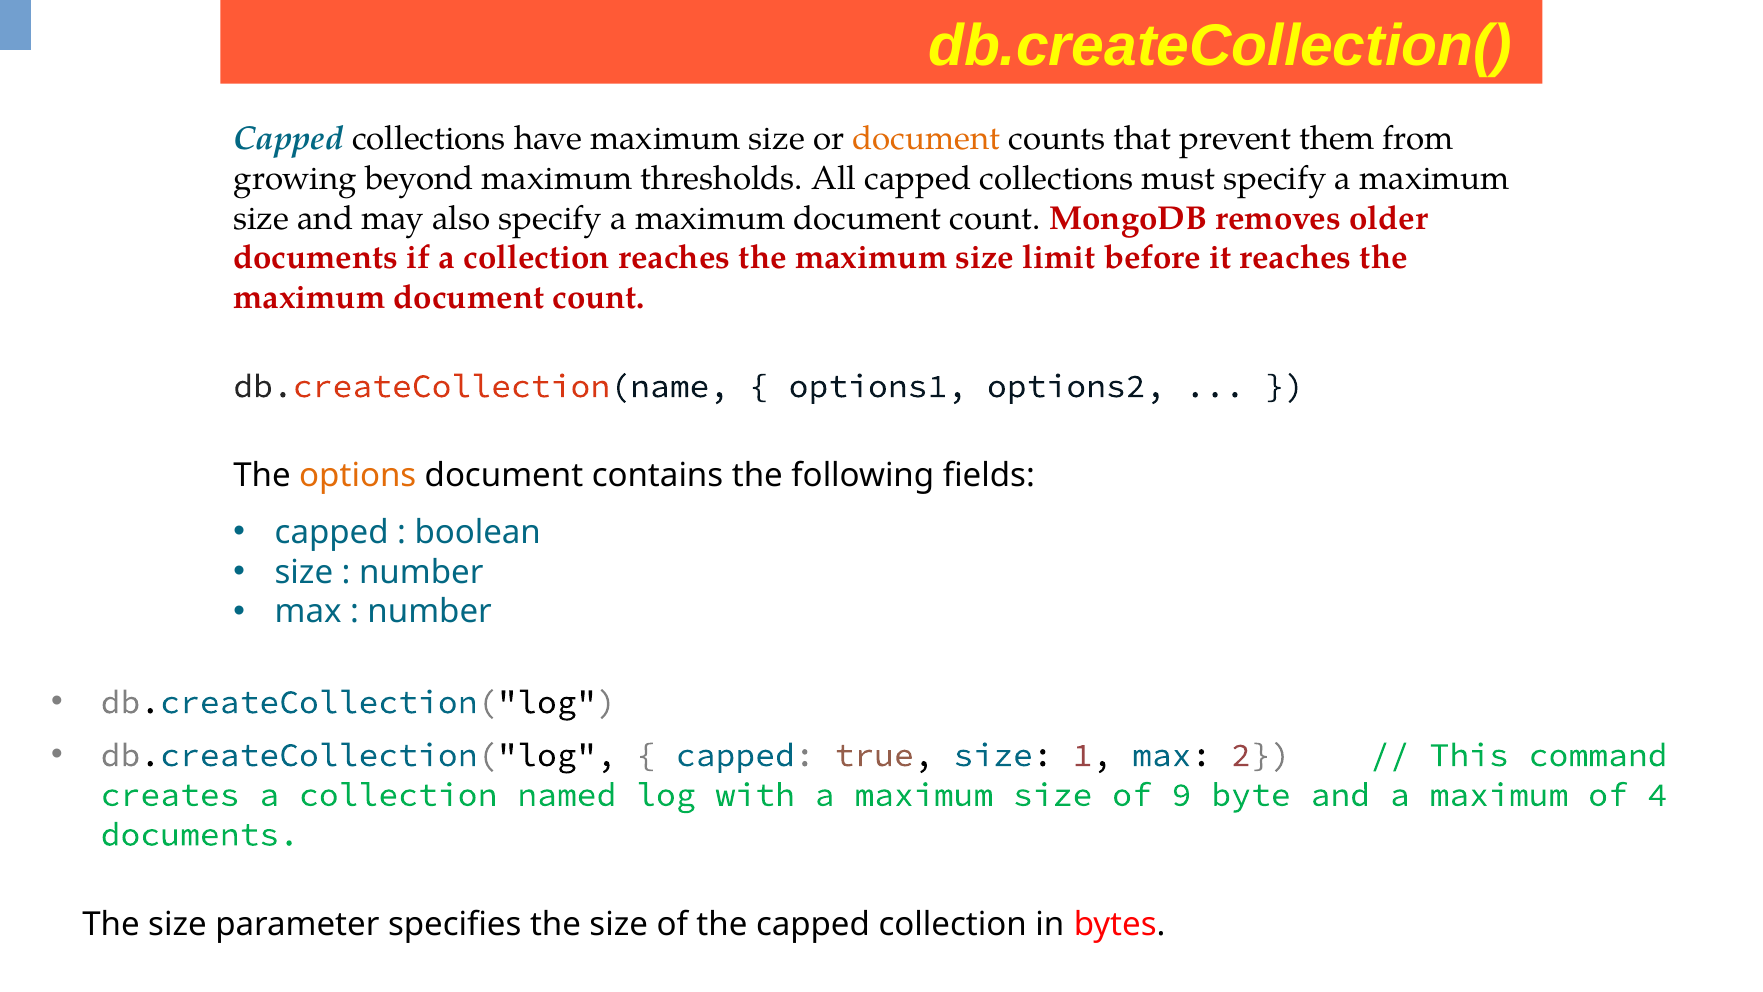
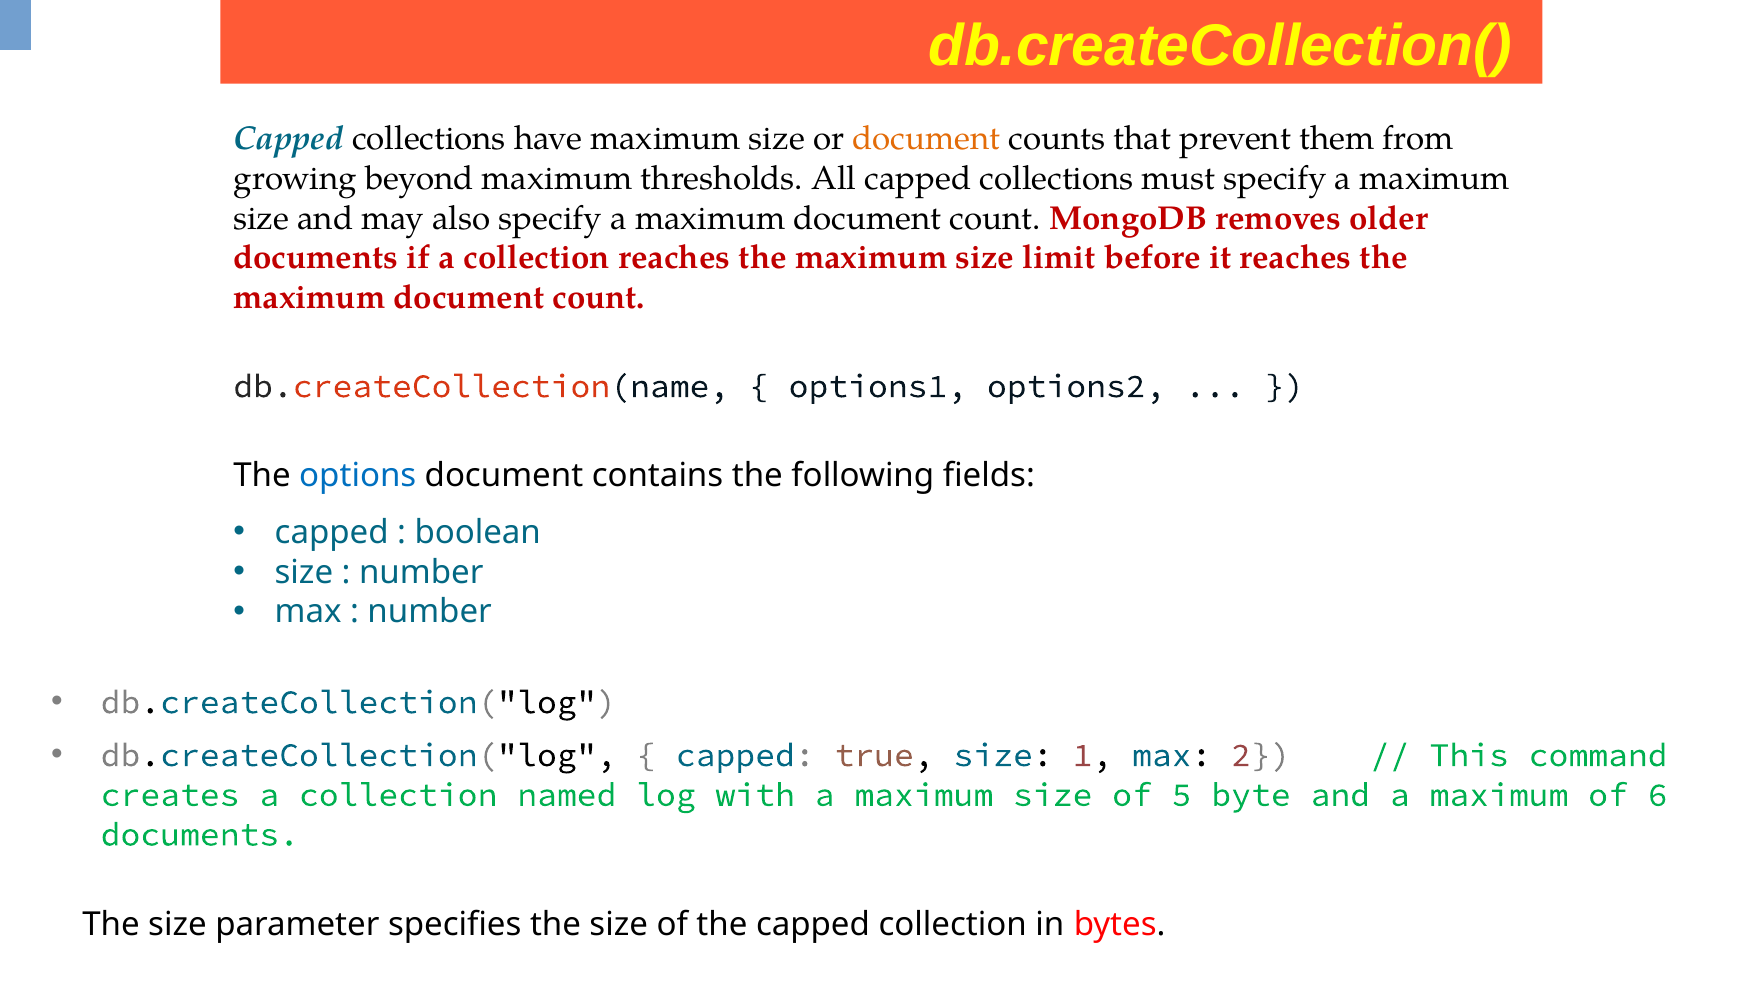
options colour: orange -> blue
9: 9 -> 5
4: 4 -> 6
